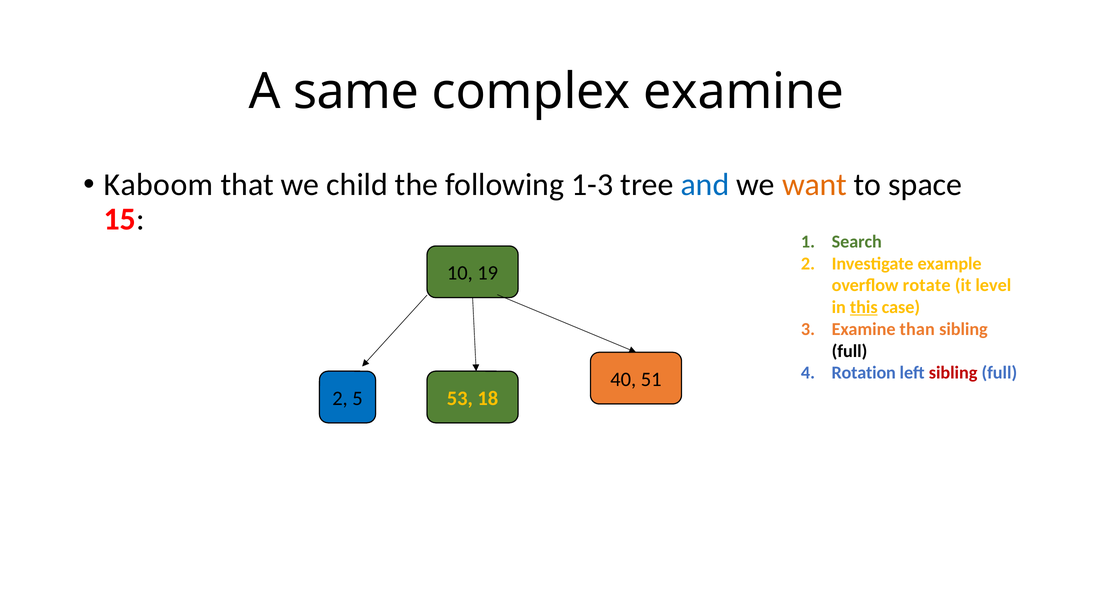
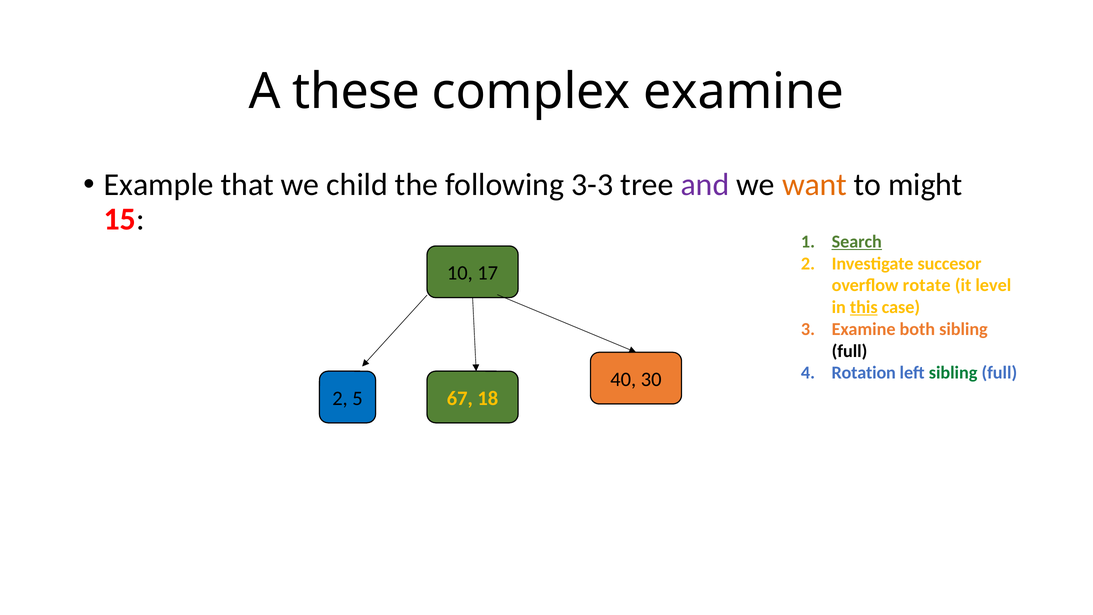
same: same -> these
Kaboom: Kaboom -> Example
1-3: 1-3 -> 3-3
and colour: blue -> purple
space: space -> might
Search underline: none -> present
example: example -> succesor
19: 19 -> 17
than: than -> both
sibling at (953, 373) colour: red -> green
51: 51 -> 30
53: 53 -> 67
